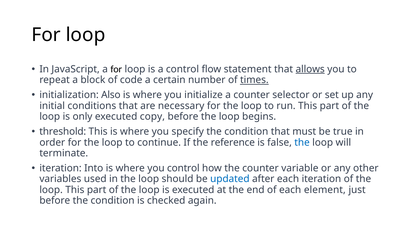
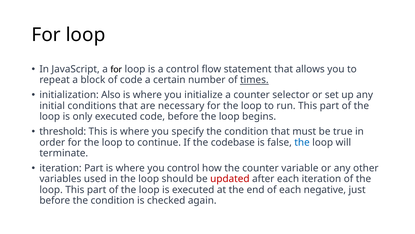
allows underline: present -> none
executed copy: copy -> code
reference: reference -> codebase
iteration Into: Into -> Part
updated colour: blue -> red
element: element -> negative
